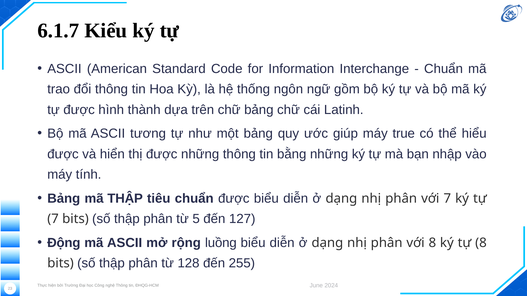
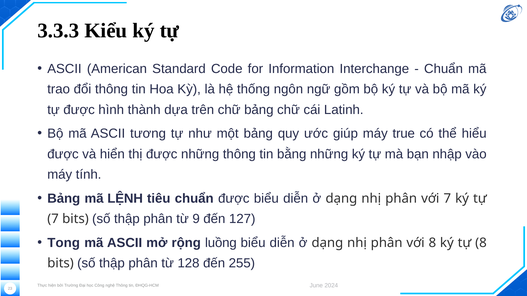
6.1.7: 6.1.7 -> 3.3.3
mã THẬP: THẬP -> LỆNH
5: 5 -> 9
Động: Động -> Tong
